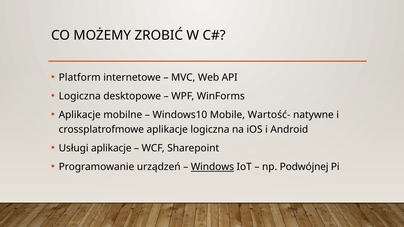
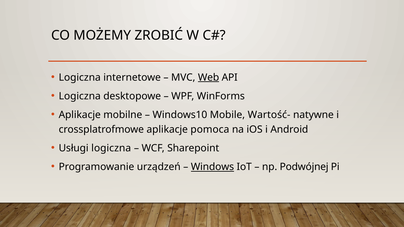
Platform at (80, 77): Platform -> Logiczna
Web underline: none -> present
aplikacje logiczna: logiczna -> pomoca
Usługi aplikacje: aplikacje -> logiczna
